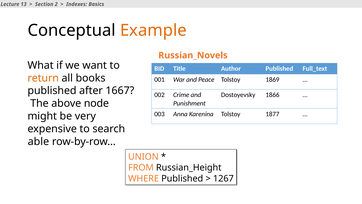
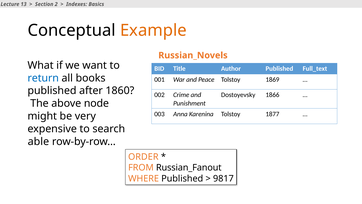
return colour: orange -> blue
1667: 1667 -> 1860
UNION: UNION -> ORDER
Russian_Height: Russian_Height -> Russian_Fanout
1267: 1267 -> 9817
